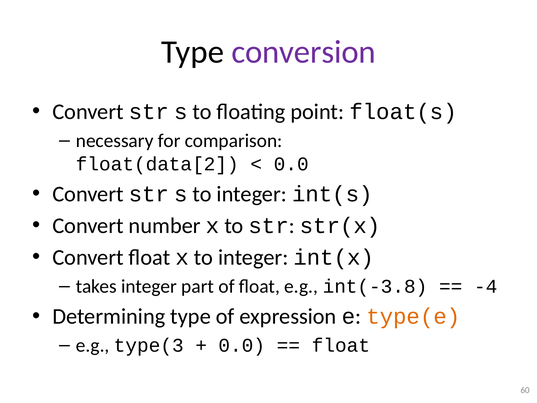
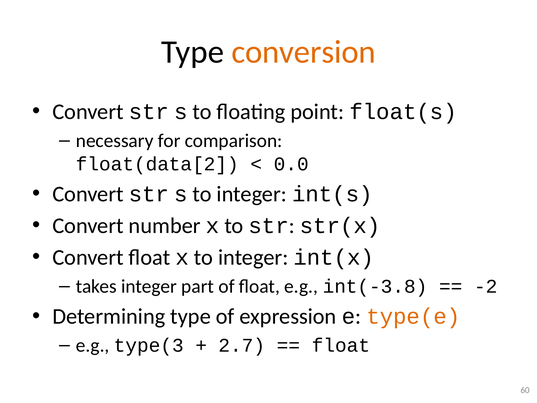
conversion colour: purple -> orange
-4: -4 -> -2
0.0 at (242, 345): 0.0 -> 2.7
